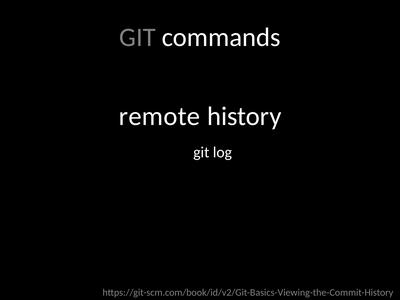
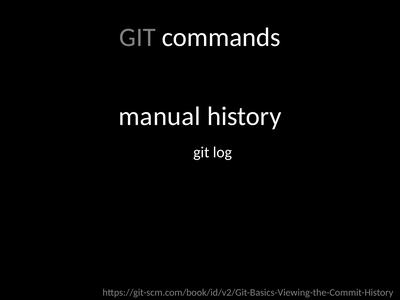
remote: remote -> manual
